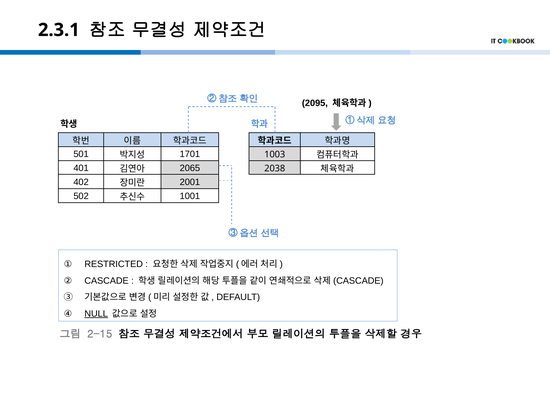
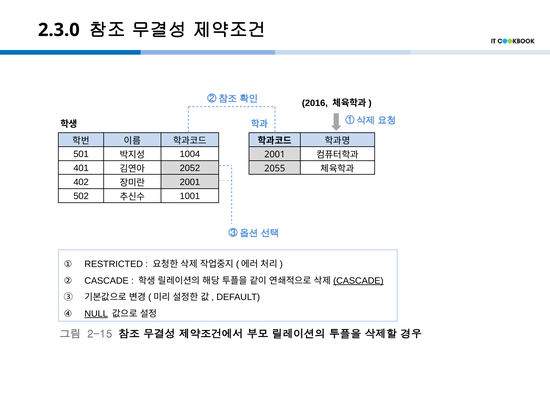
2.3.1: 2.3.1 -> 2.3.0
2095: 2095 -> 2016
1701: 1701 -> 1004
1003 at (275, 154): 1003 -> 2001
2065: 2065 -> 2052
2038: 2038 -> 2055
CASCADE at (358, 280) underline: none -> present
